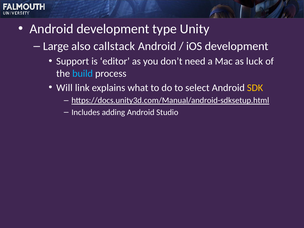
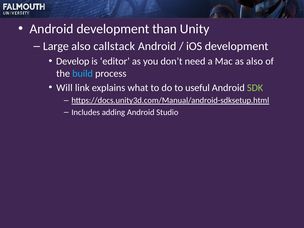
type: type -> than
Support: Support -> Develop
as luck: luck -> also
select: select -> useful
SDK colour: yellow -> light green
